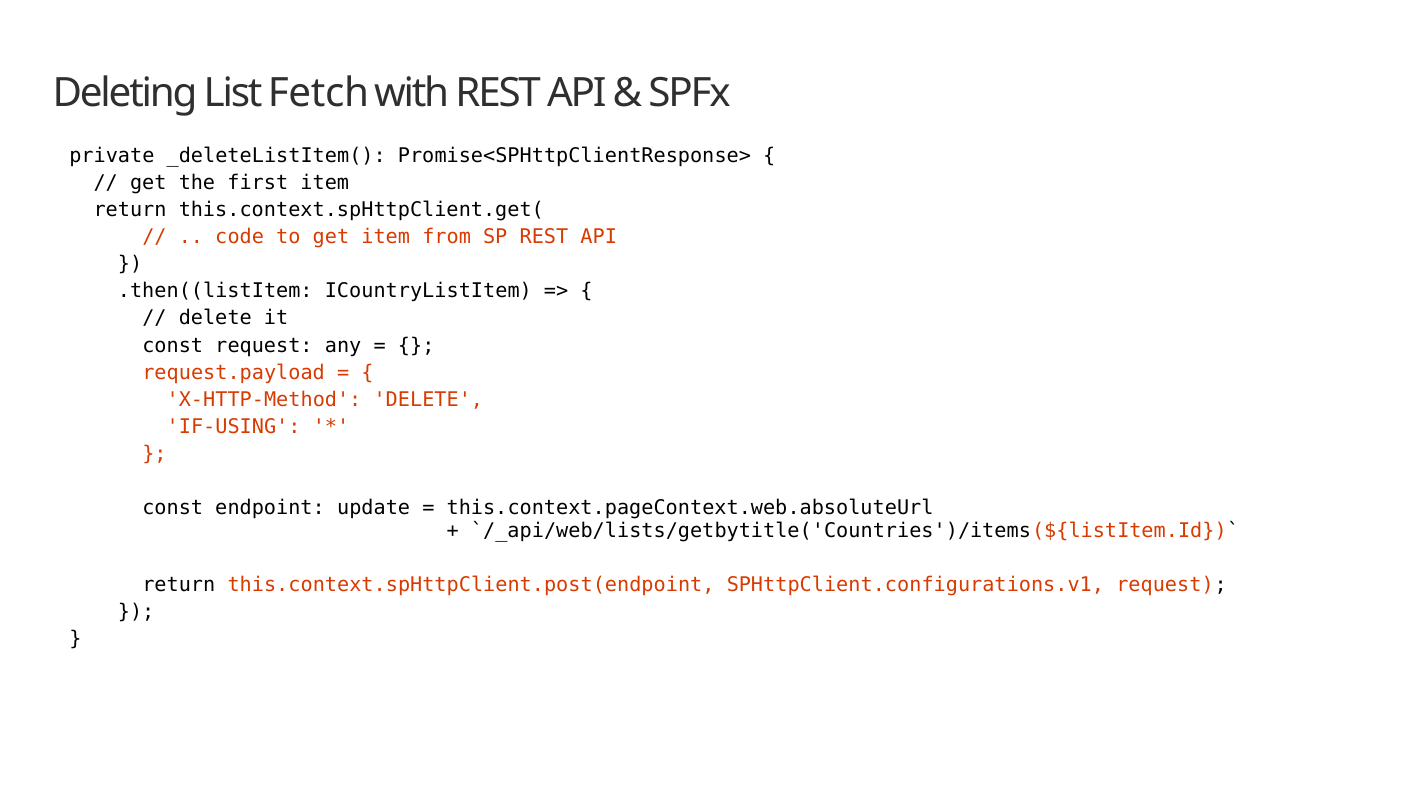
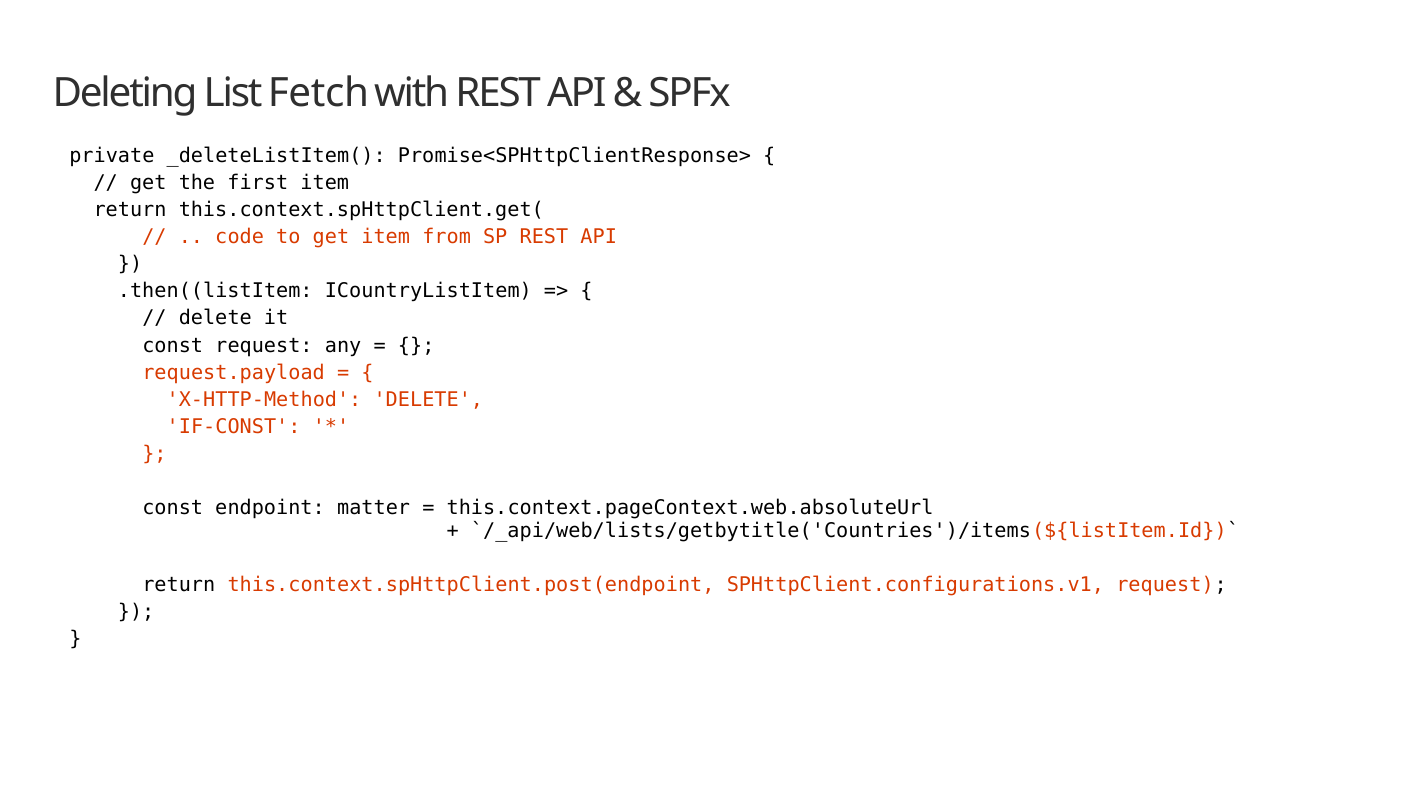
IF-USING: IF-USING -> IF-CONST
update: update -> matter
